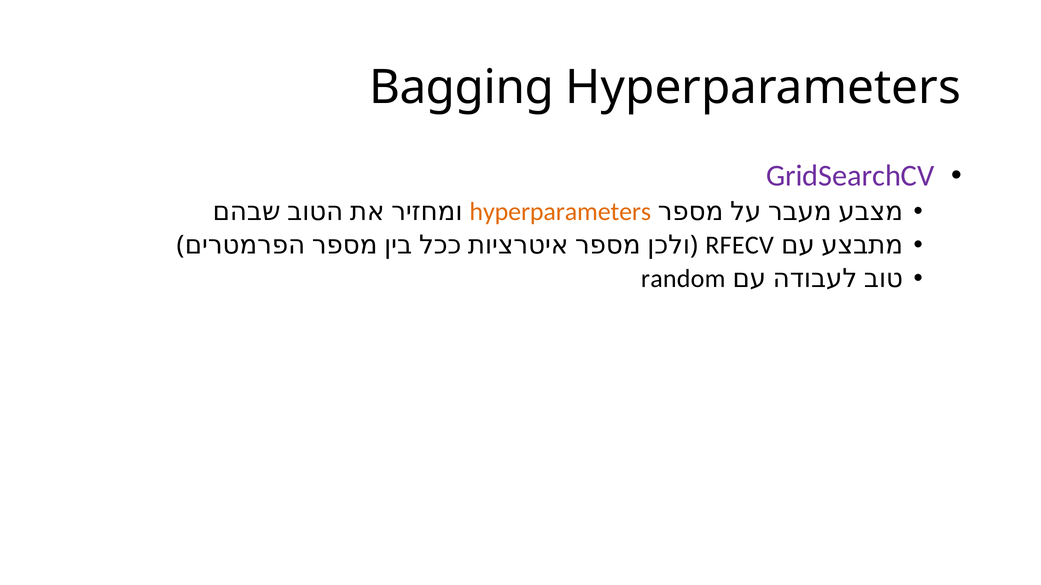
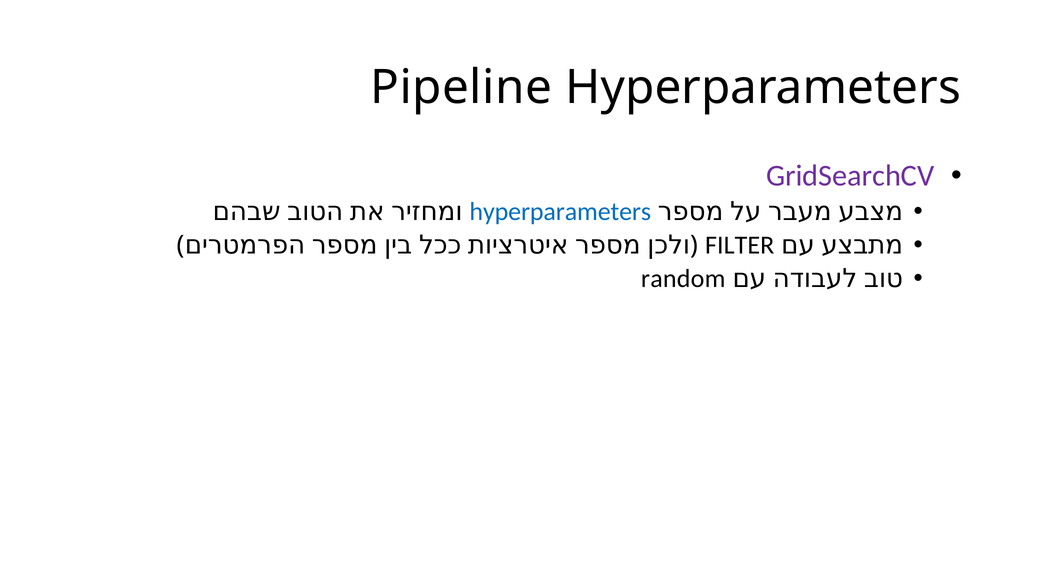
Bagging: Bagging -> Pipeline
hyperparameters at (560, 212) colour: orange -> blue
RFECV: RFECV -> FILTER
